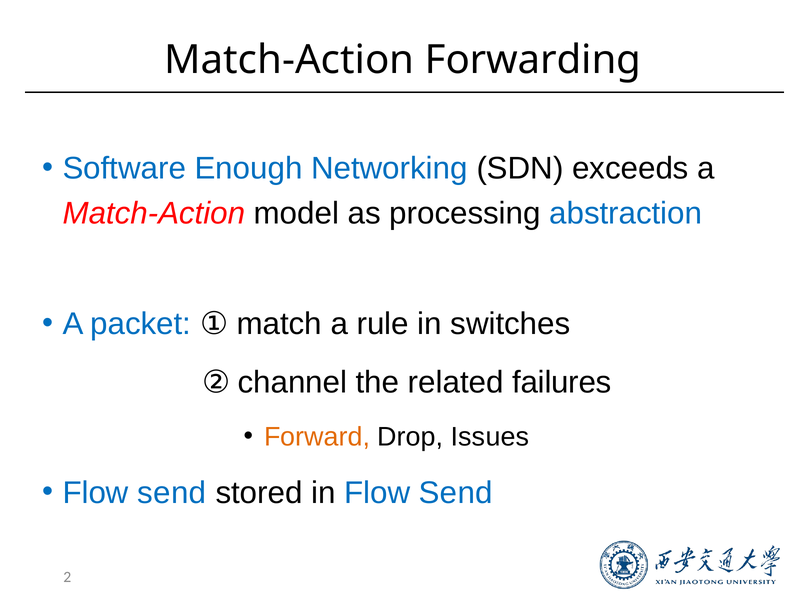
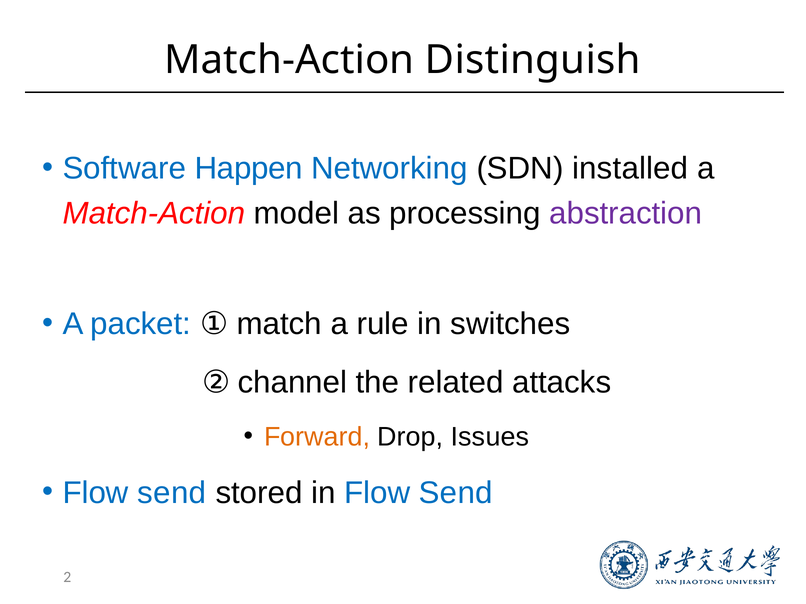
Forwarding: Forwarding -> Distinguish
Enough: Enough -> Happen
exceeds: exceeds -> installed
abstraction colour: blue -> purple
failures: failures -> attacks
